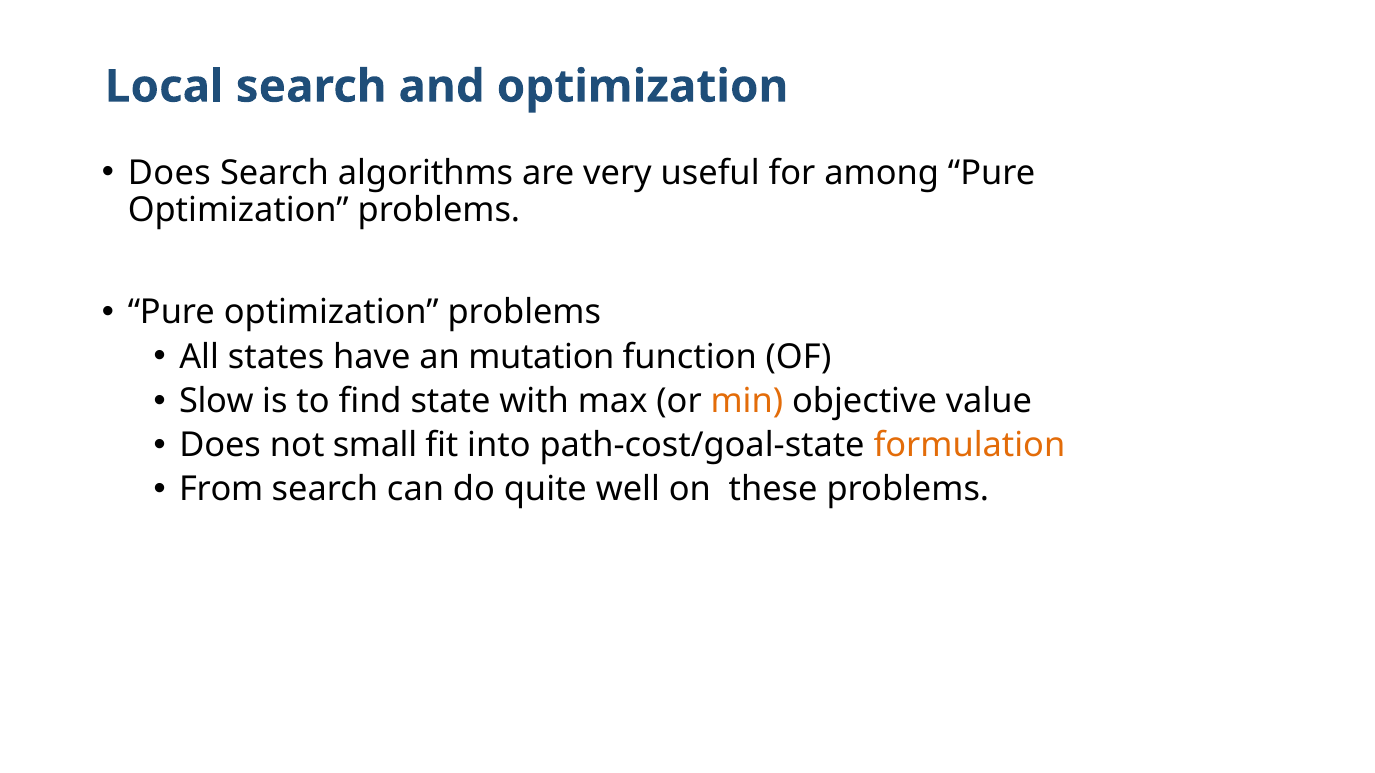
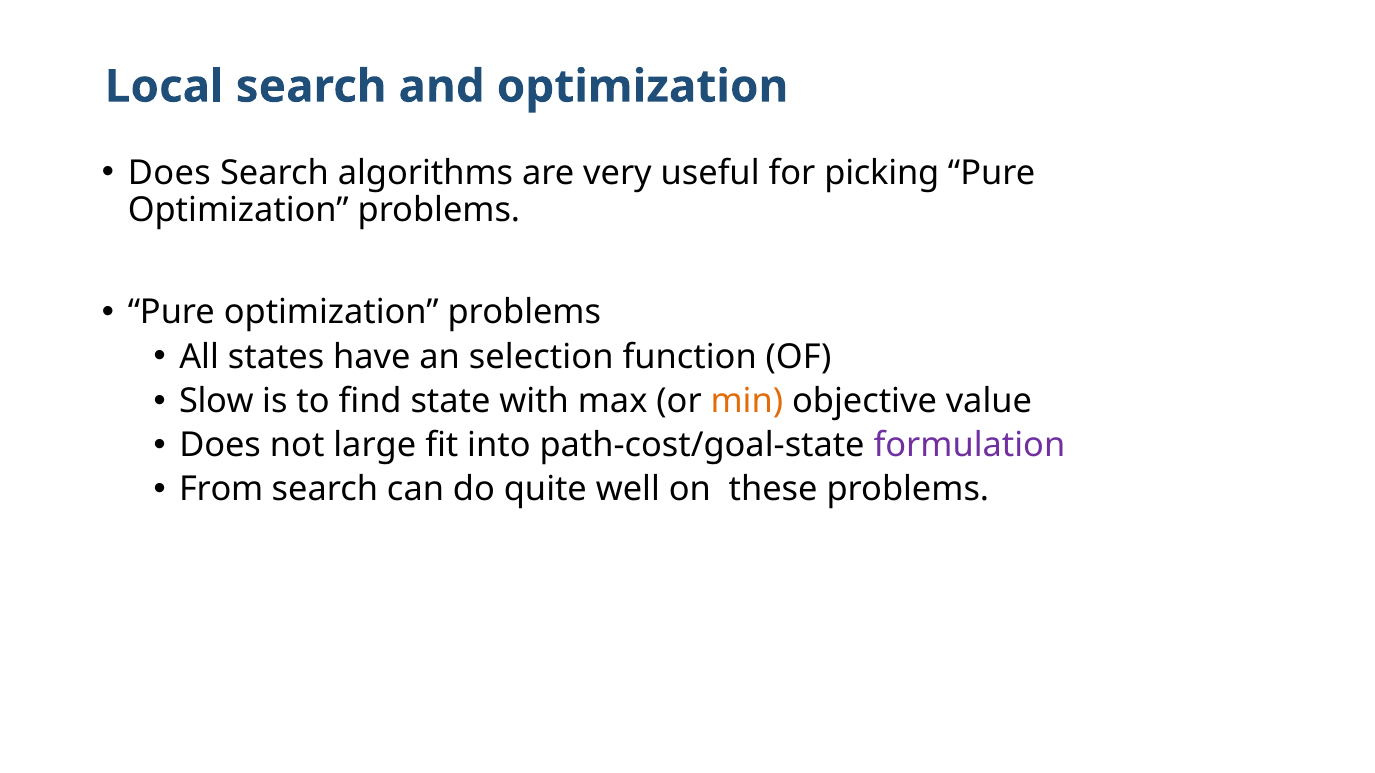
among: among -> picking
mutation: mutation -> selection
small: small -> large
formulation colour: orange -> purple
